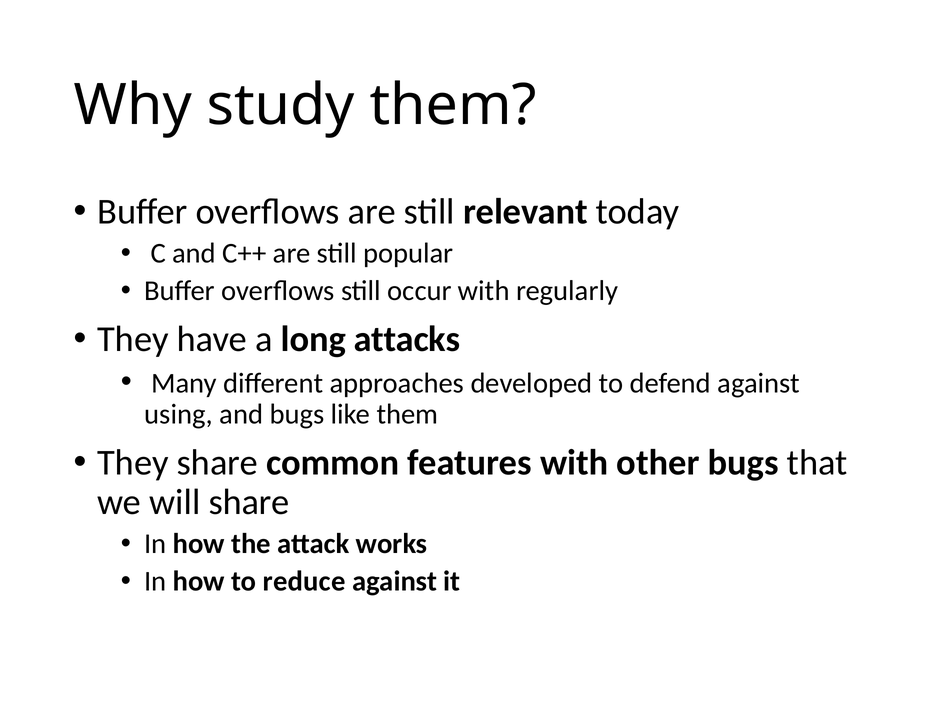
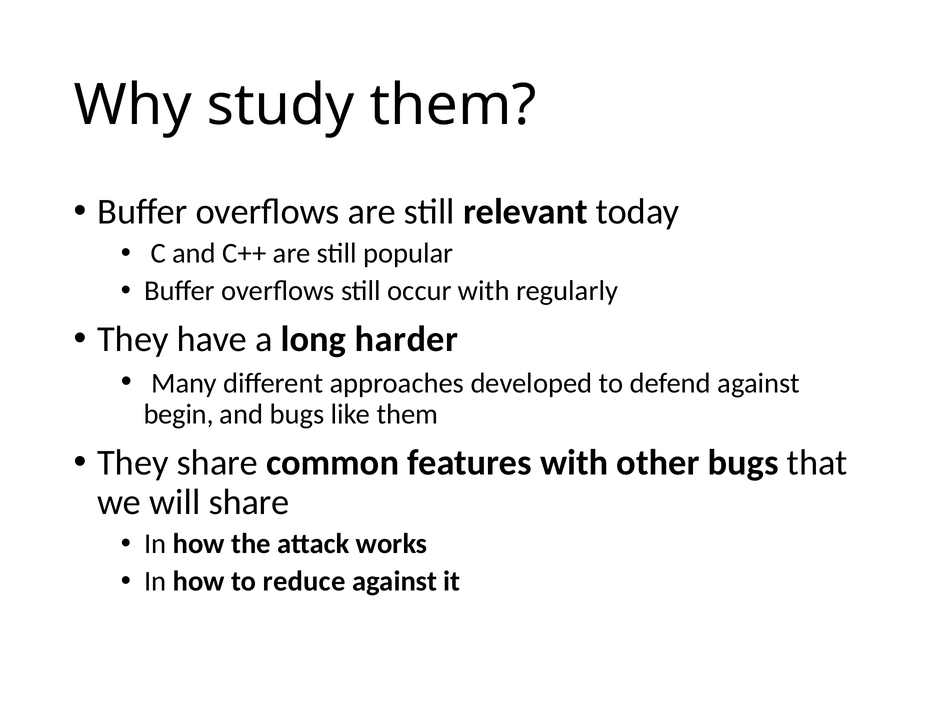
attacks: attacks -> harder
using: using -> begin
